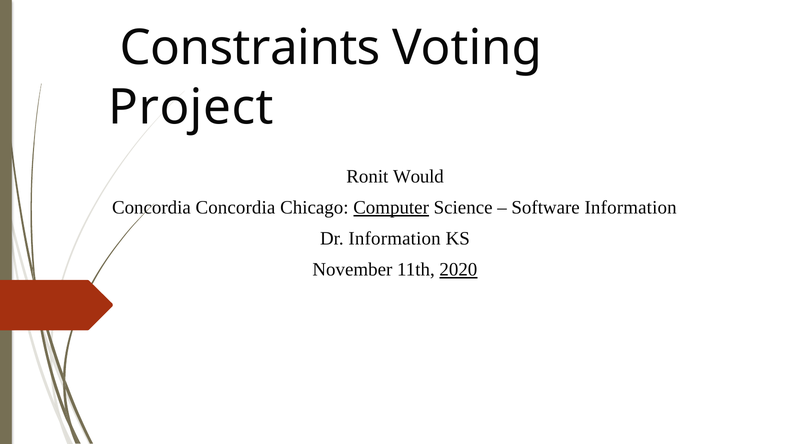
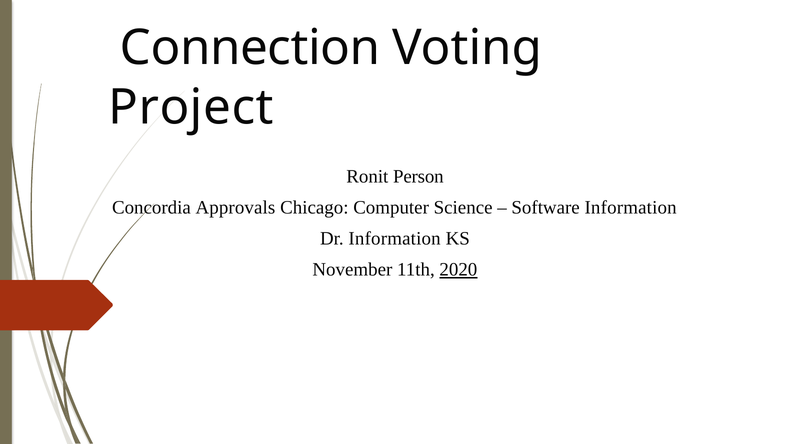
Constraints: Constraints -> Connection
Would: Would -> Person
Concordia Concordia: Concordia -> Approvals
Computer underline: present -> none
